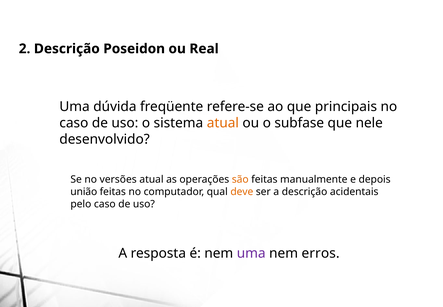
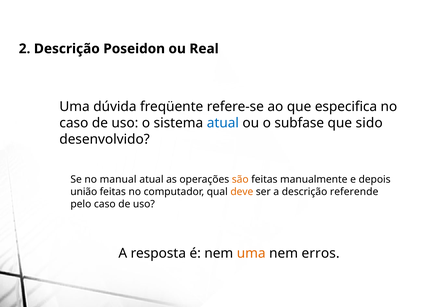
principais: principais -> especifica
atual at (223, 123) colour: orange -> blue
nele: nele -> sido
versões: versões -> manual
acidentais: acidentais -> referende
uma at (251, 253) colour: purple -> orange
